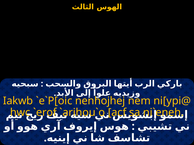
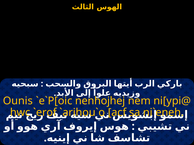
Iakwb: Iakwb -> Ounis
